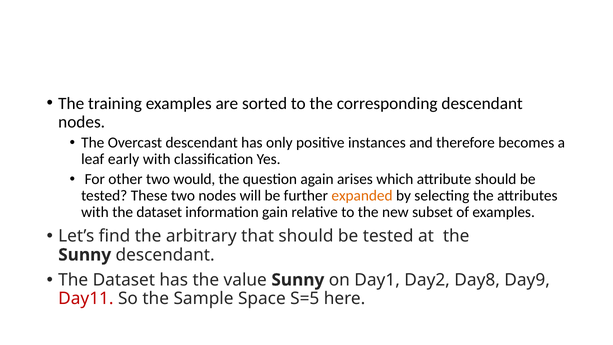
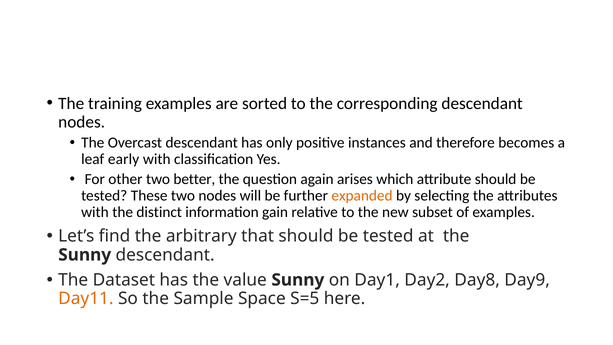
would: would -> better
with the dataset: dataset -> distinct
Day11 colour: red -> orange
